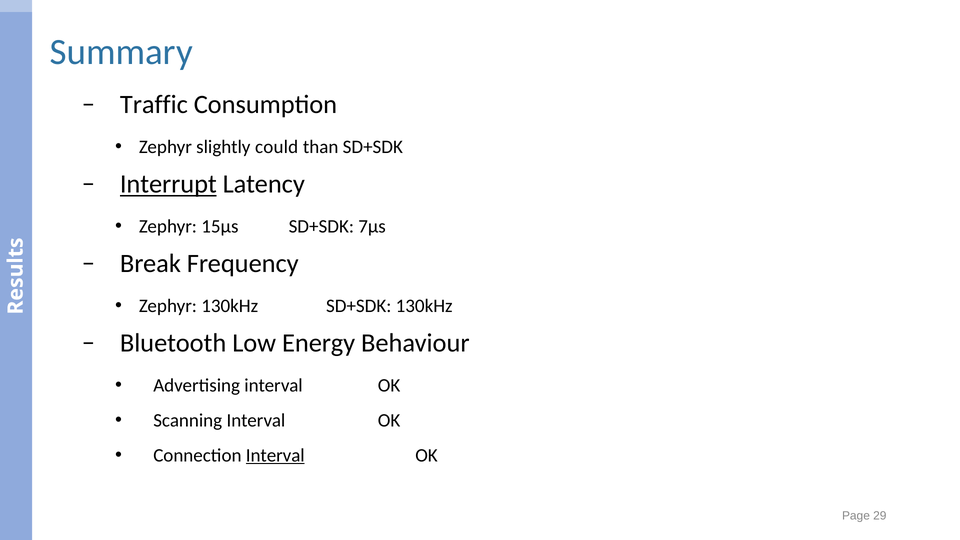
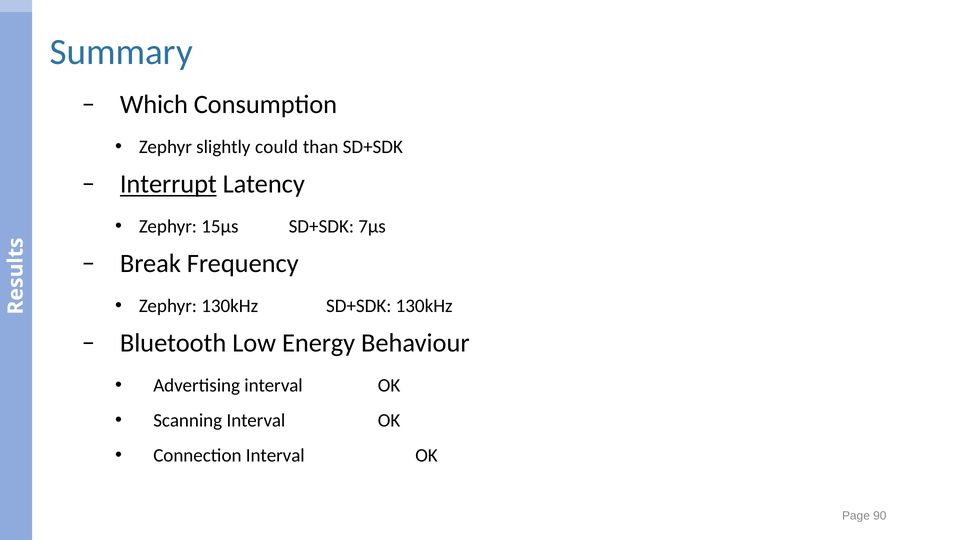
Traffic: Traffic -> Which
Interval at (275, 455) underline: present -> none
29: 29 -> 90
